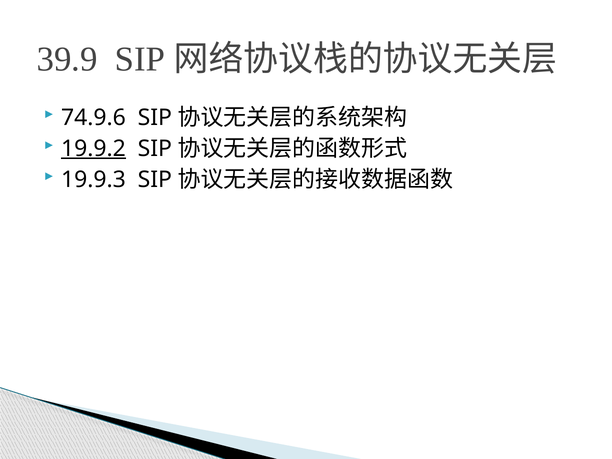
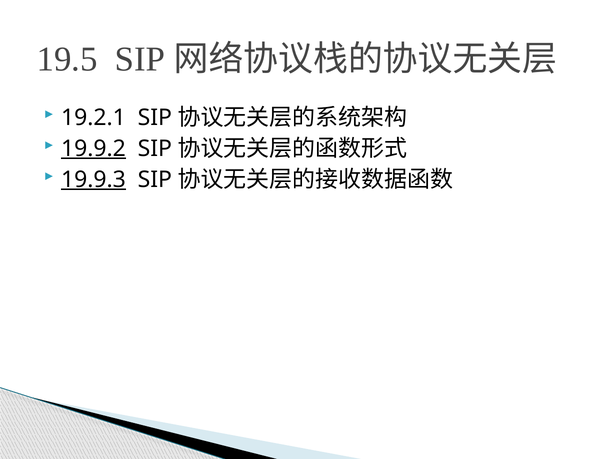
39.9: 39.9 -> 19.5
74.9.6: 74.9.6 -> 19.2.1
19.9.3 underline: none -> present
